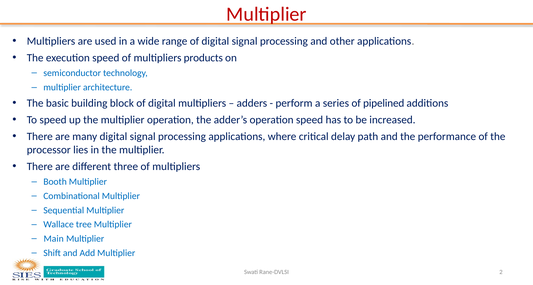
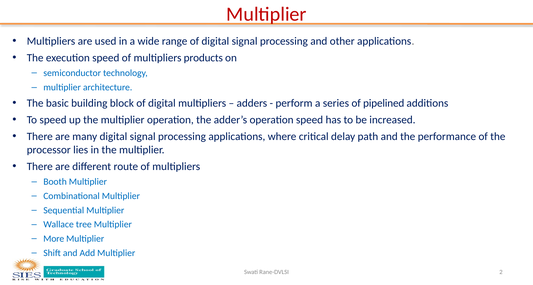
three: three -> route
Main: Main -> More
